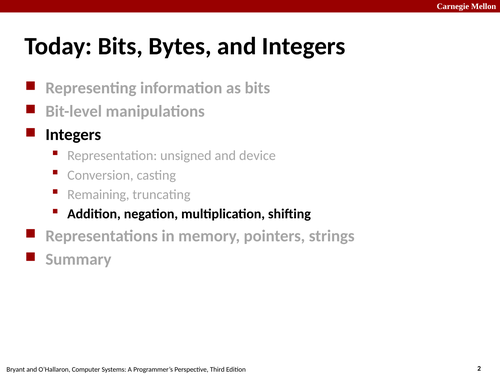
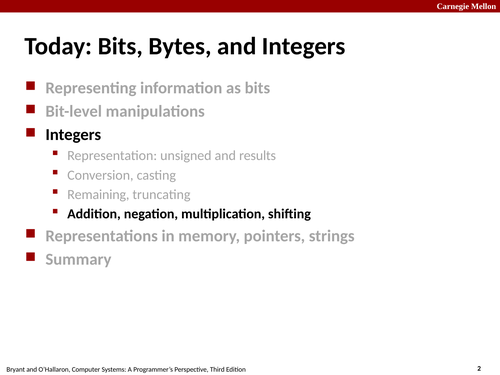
device: device -> results
